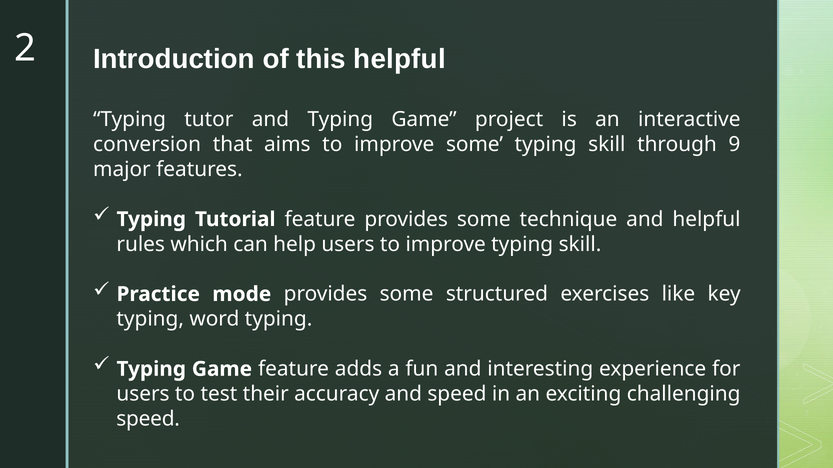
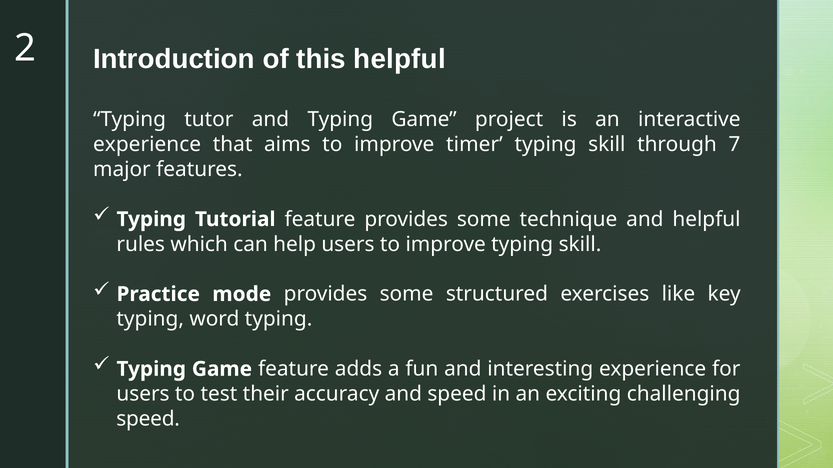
conversion at (147, 145): conversion -> experience
improve some: some -> timer
9: 9 -> 7
